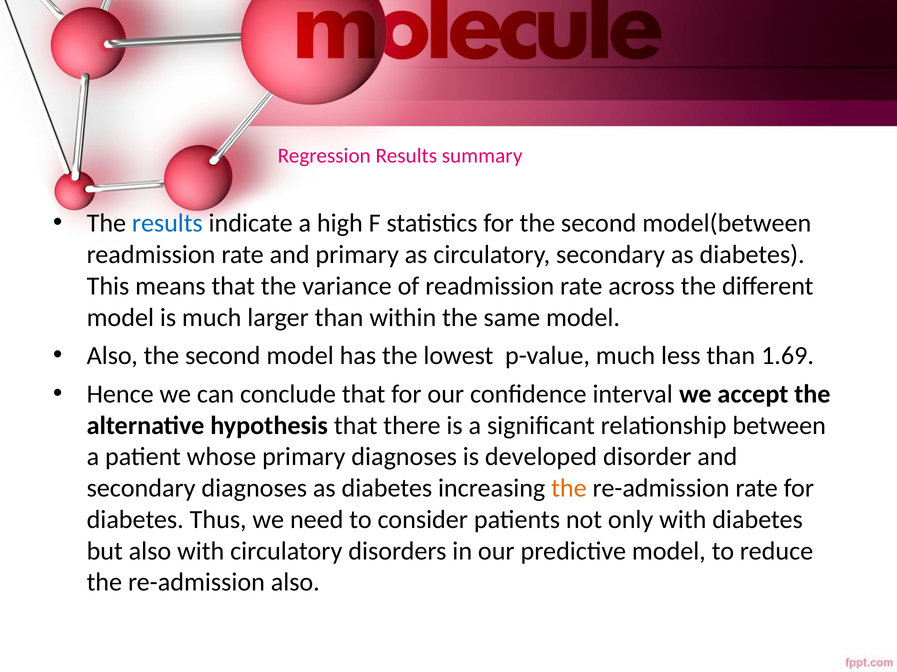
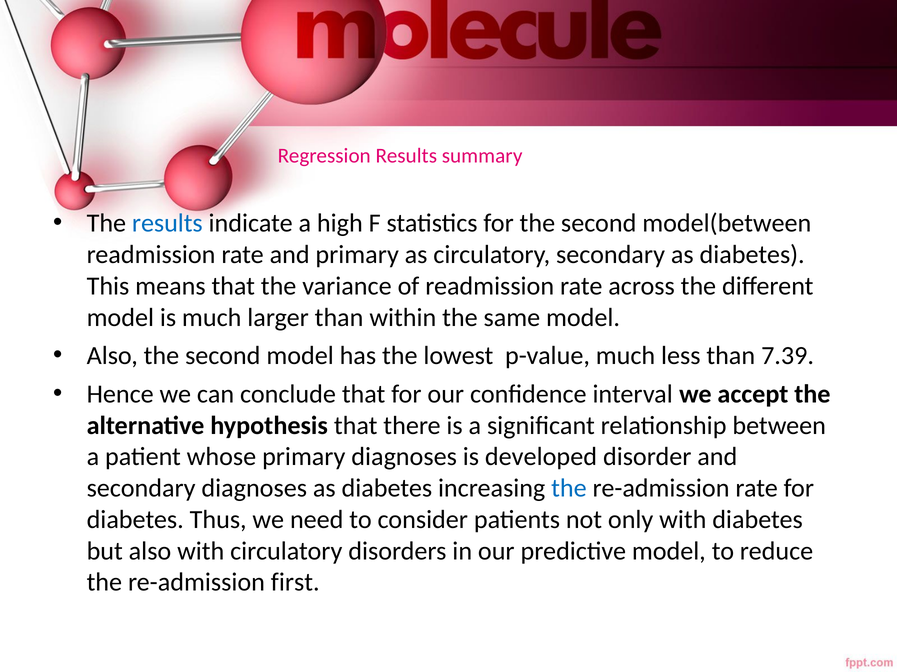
1.69: 1.69 -> 7.39
the at (569, 489) colour: orange -> blue
re-admission also: also -> first
